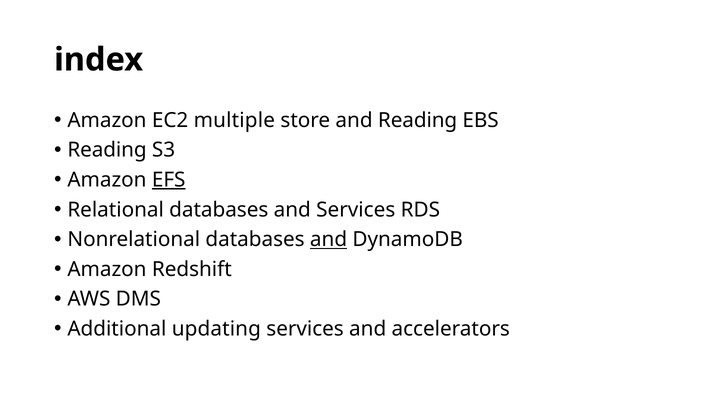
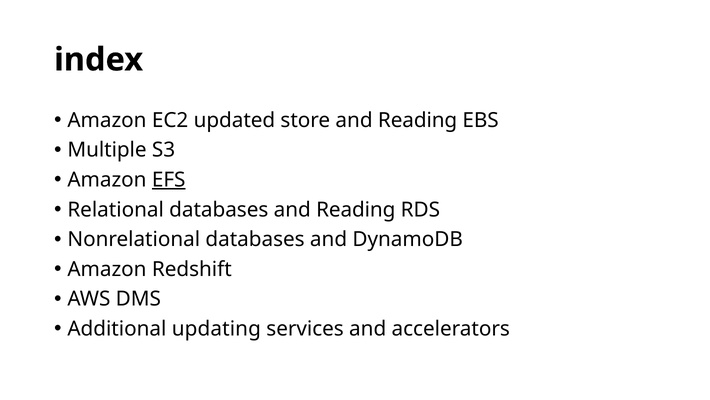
multiple: multiple -> updated
Reading at (107, 150): Reading -> Multiple
databases and Services: Services -> Reading
and at (329, 239) underline: present -> none
